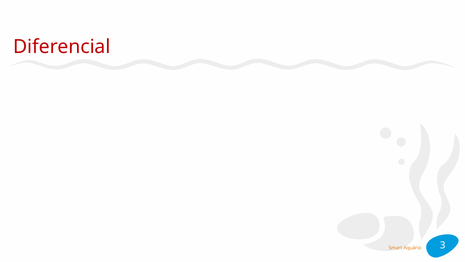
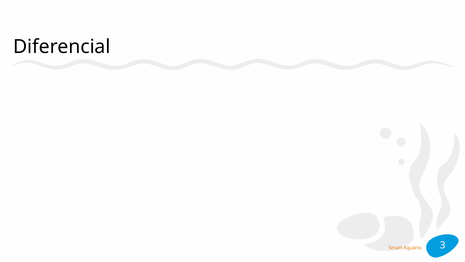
Diferencial colour: red -> black
